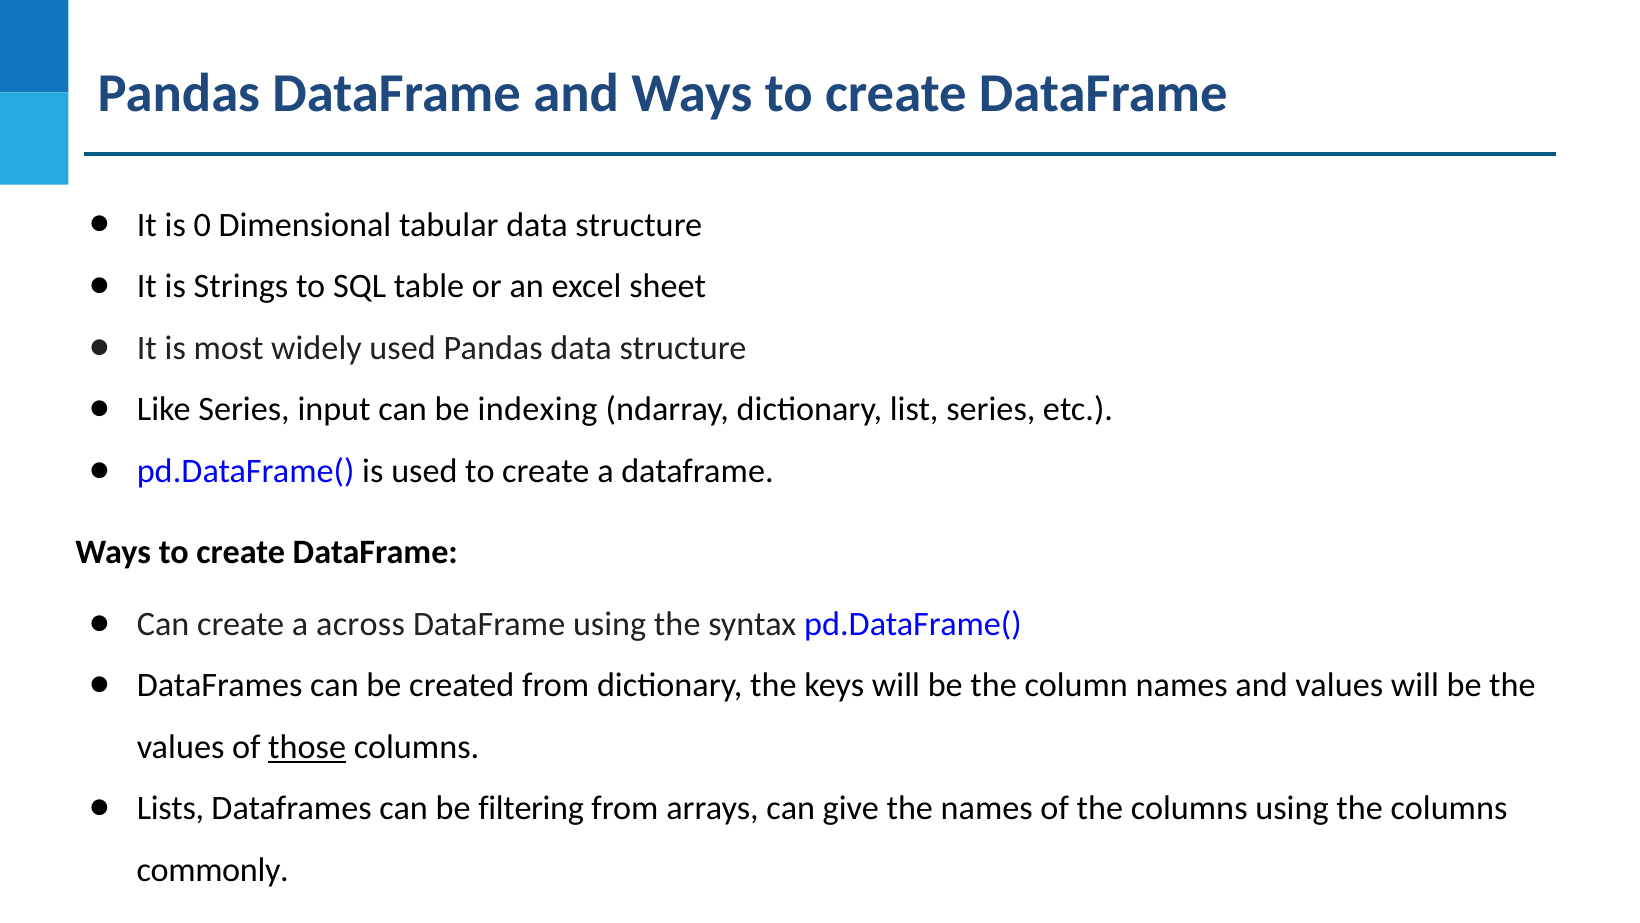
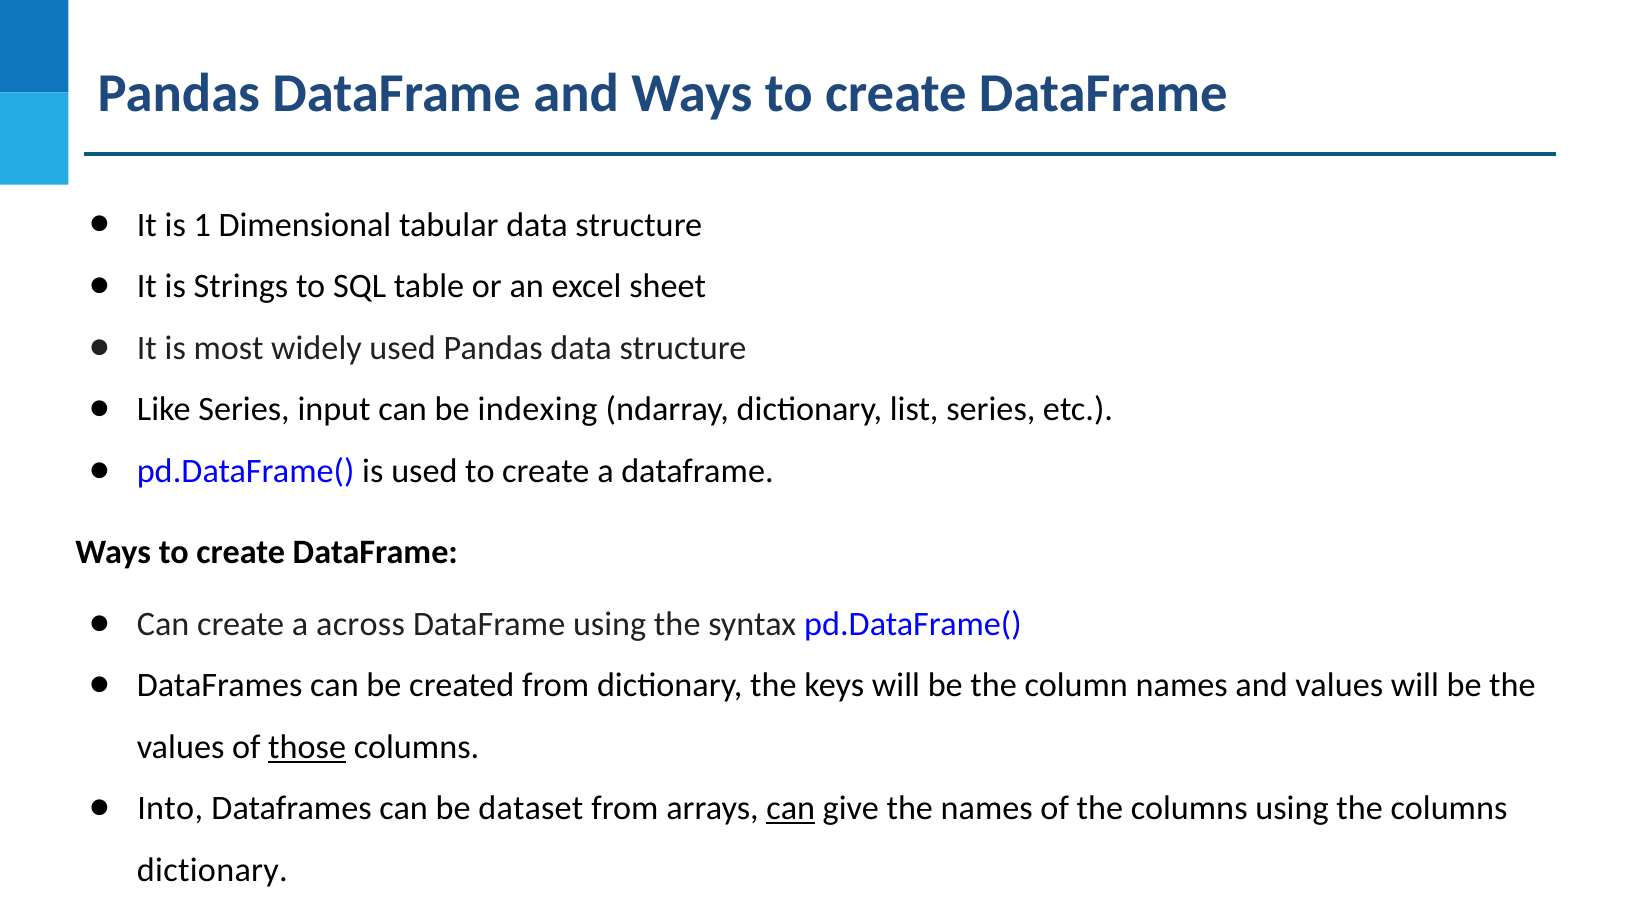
0: 0 -> 1
Lists: Lists -> Into
filtering: filtering -> dataset
can at (791, 808) underline: none -> present
commonly at (213, 870): commonly -> dictionary
